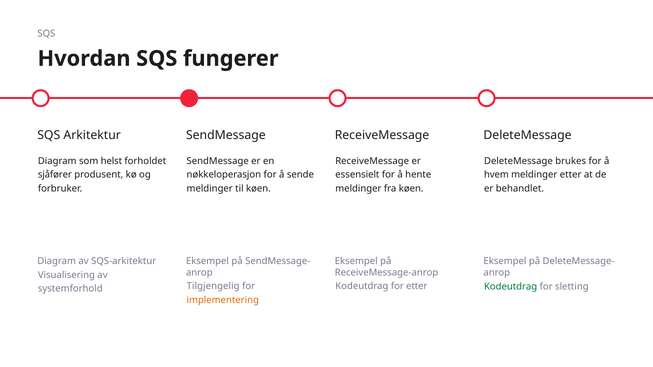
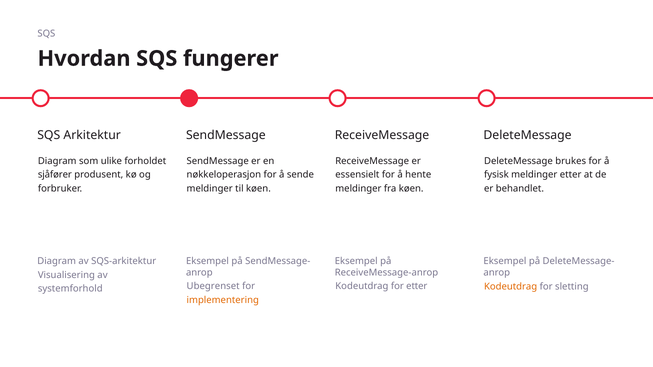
helst: helst -> ulike
hvem: hvem -> fysisk
Tilgjengelig: Tilgjengelig -> Ubegrenset
Kodeutdrag at (511, 287) colour: green -> orange
